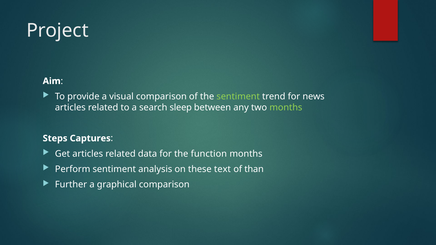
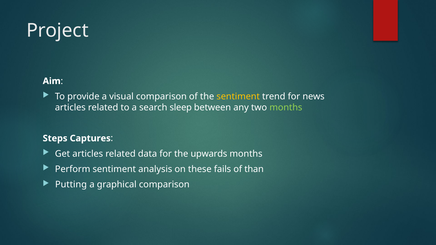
sentiment at (238, 97) colour: light green -> yellow
function: function -> upwards
text: text -> fails
Further: Further -> Putting
